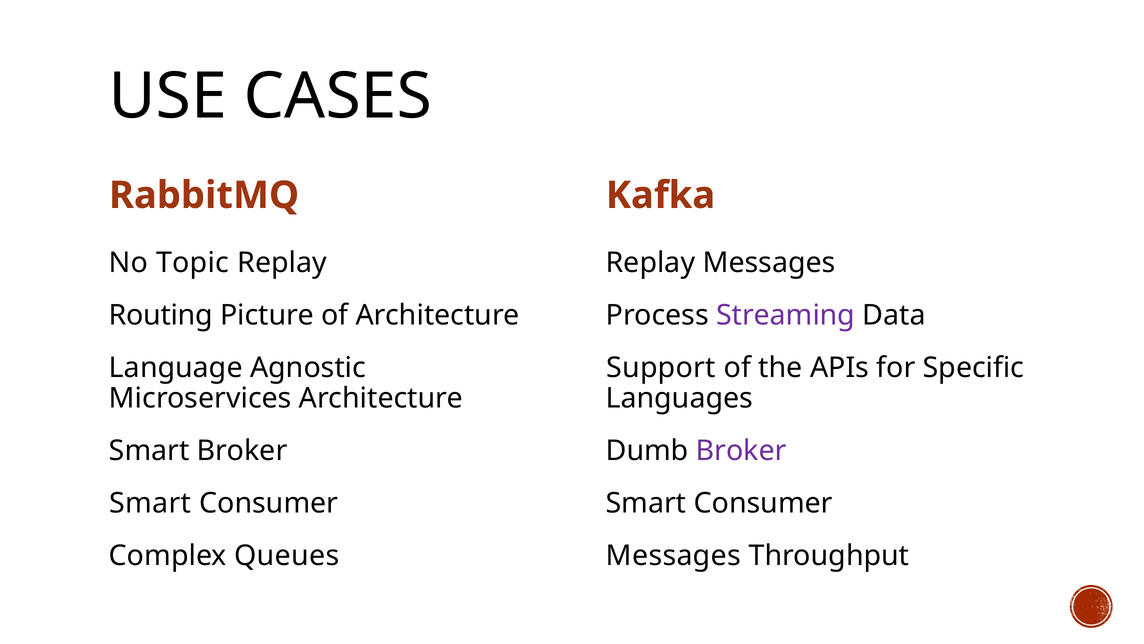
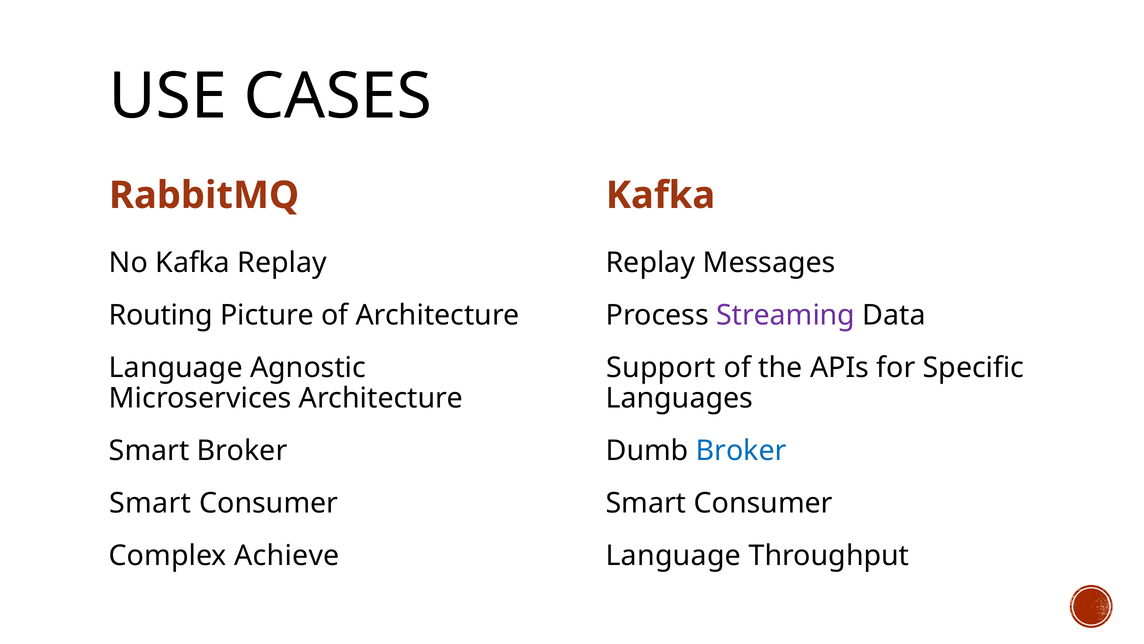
No Topic: Topic -> Kafka
Broker at (741, 451) colour: purple -> blue
Queues: Queues -> Achieve
Messages at (673, 555): Messages -> Language
